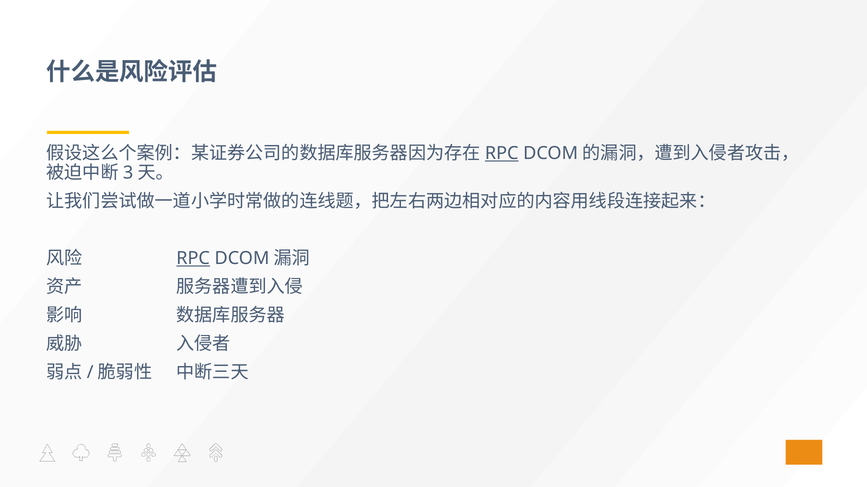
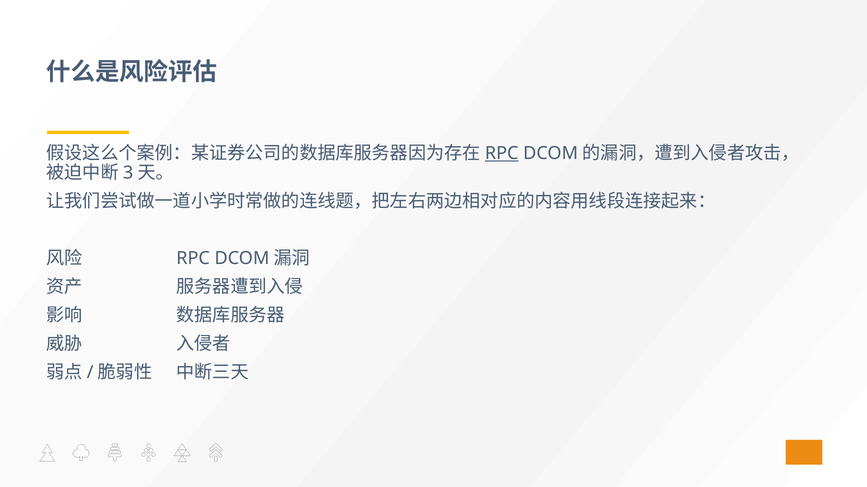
RPC at (193, 259) underline: present -> none
